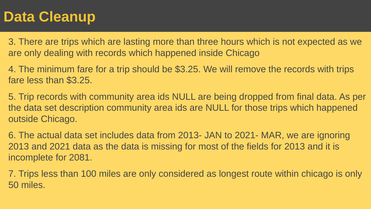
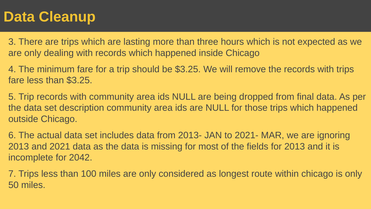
2081: 2081 -> 2042
